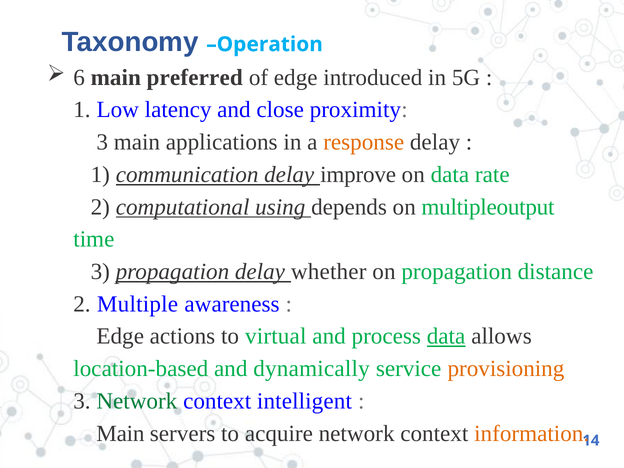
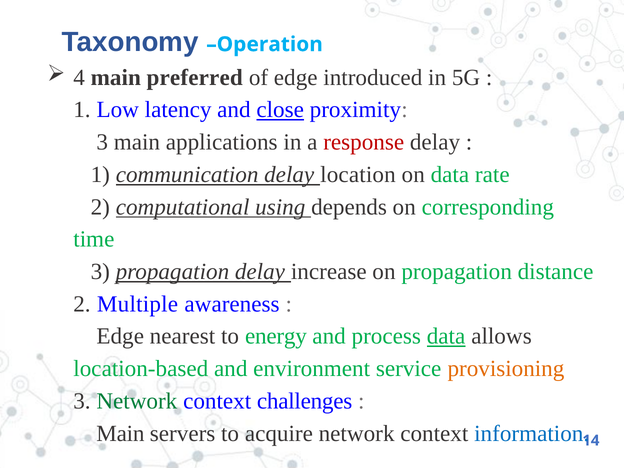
6: 6 -> 4
close underline: none -> present
response colour: orange -> red
improve: improve -> location
multipleoutput: multipleoutput -> corresponding
whether: whether -> increase
actions: actions -> nearest
virtual: virtual -> energy
dynamically: dynamically -> environment
intelligent: intelligent -> challenges
information colour: orange -> blue
